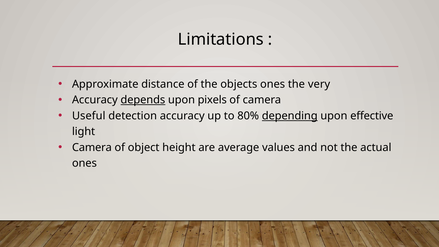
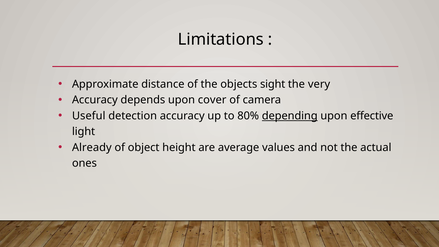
objects ones: ones -> sight
depends underline: present -> none
pixels: pixels -> cover
Camera at (92, 147): Camera -> Already
